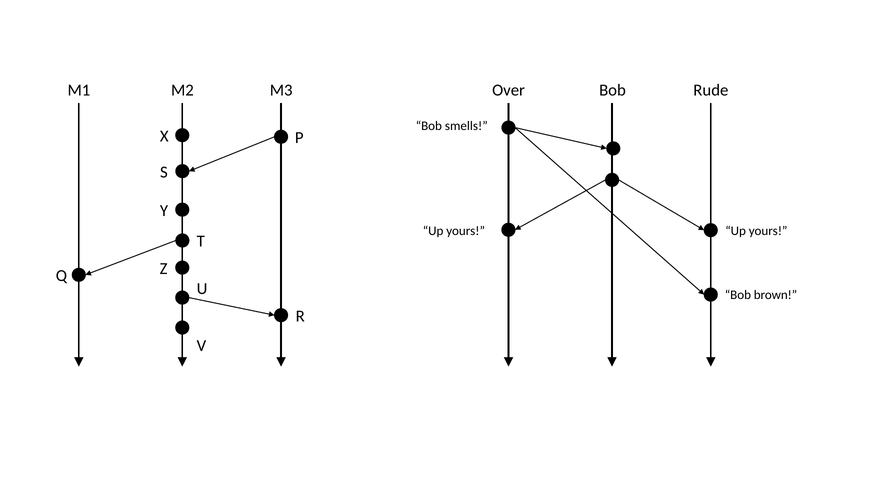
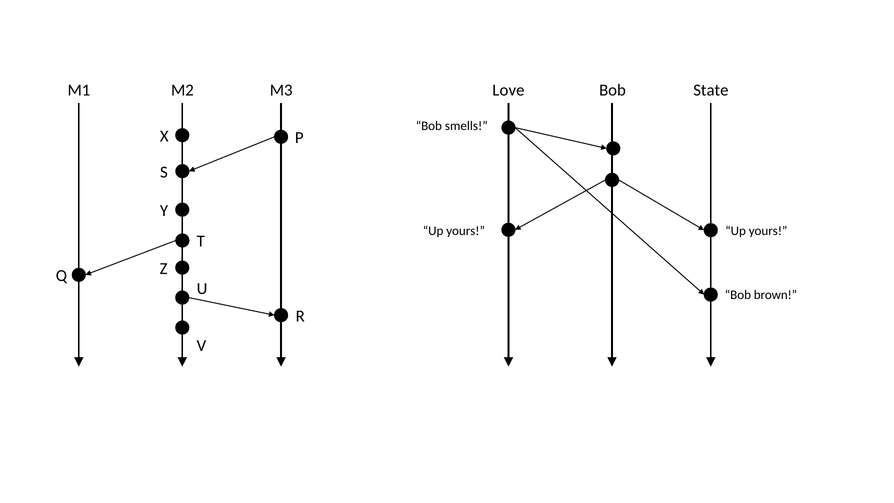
Over: Over -> Love
Rude: Rude -> State
